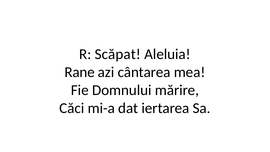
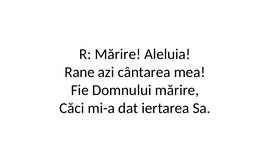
R Scăpat: Scăpat -> Mărire
